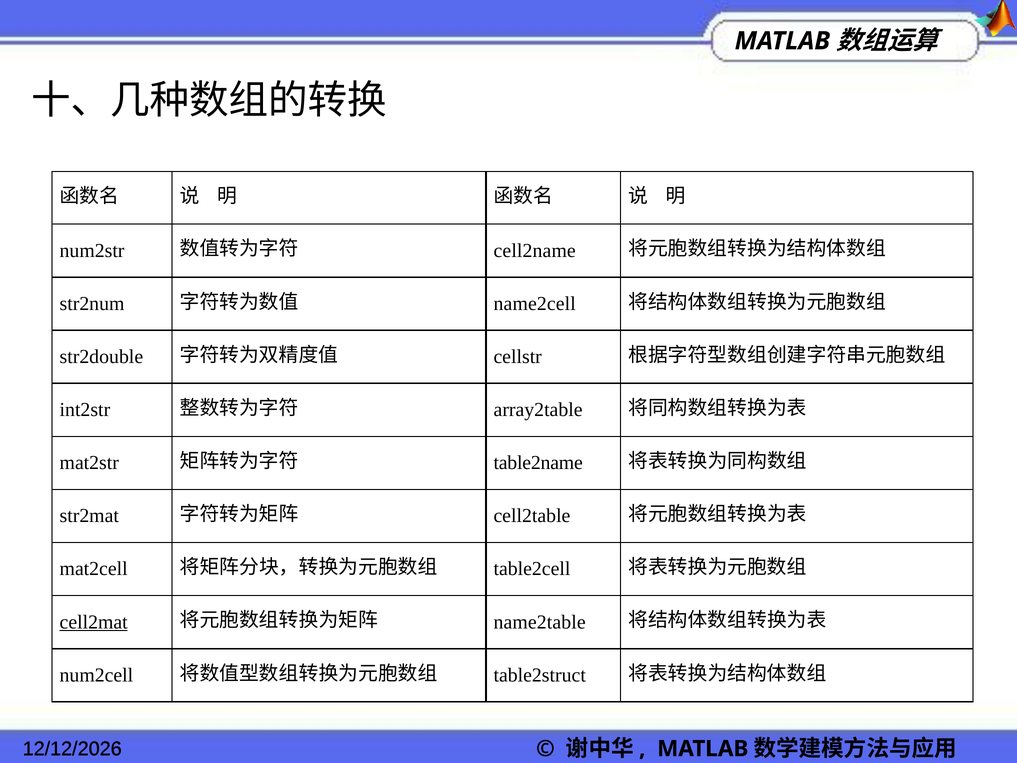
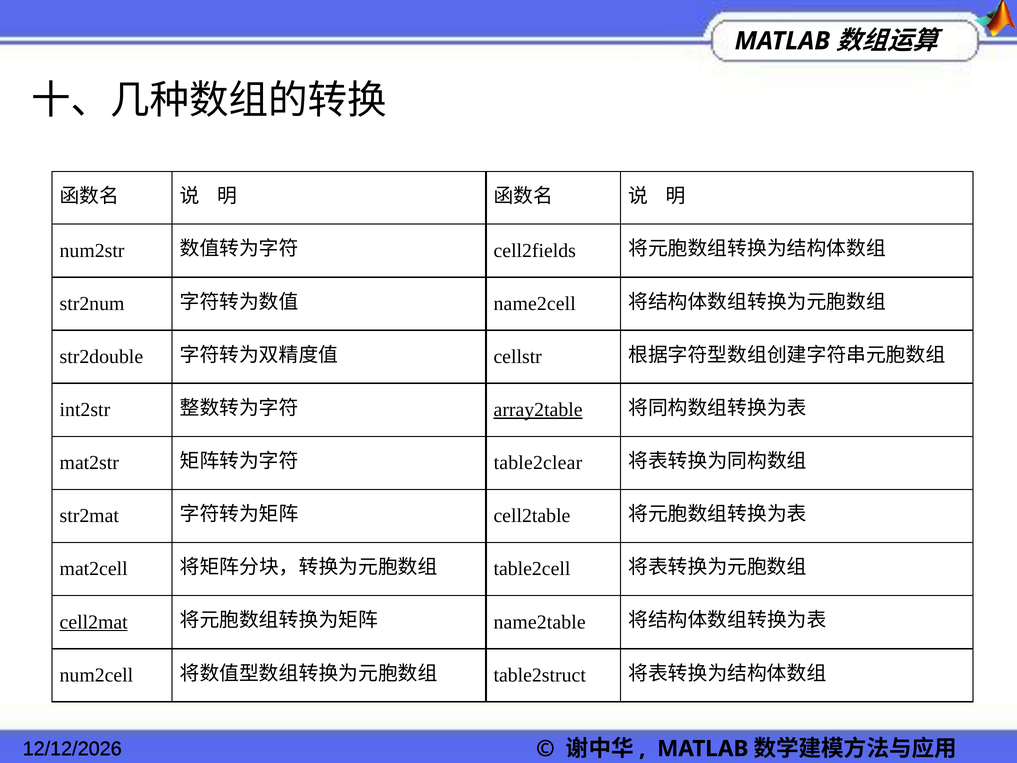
cell2name: cell2name -> cell2fields
array2table underline: none -> present
table2name: table2name -> table2clear
